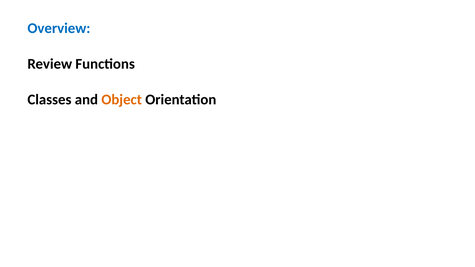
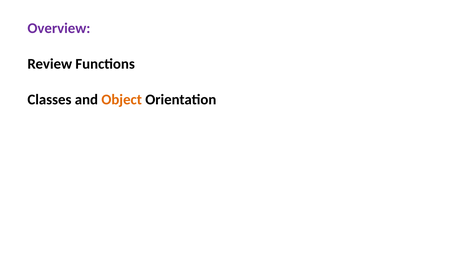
Overview colour: blue -> purple
